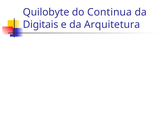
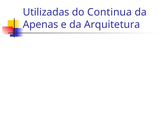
Quilobyte: Quilobyte -> Utilizadas
Digitais: Digitais -> Apenas
